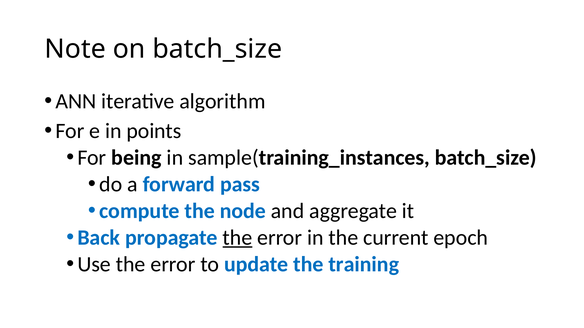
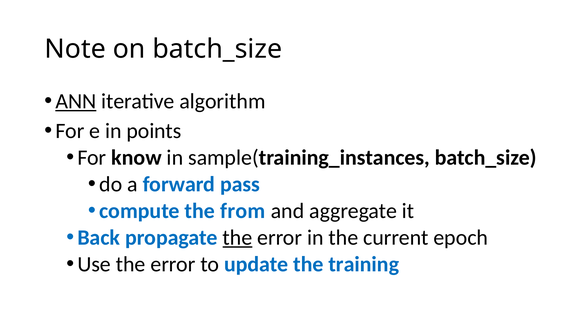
ANN underline: none -> present
being: being -> know
node: node -> from
